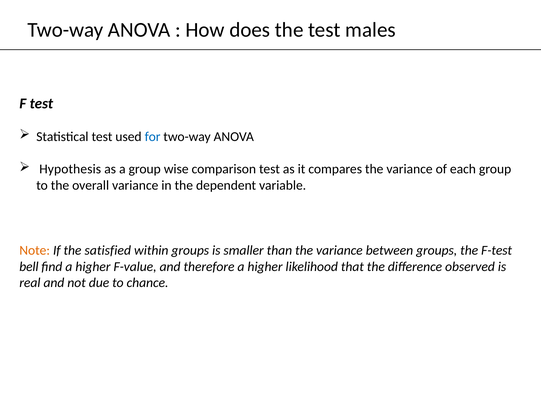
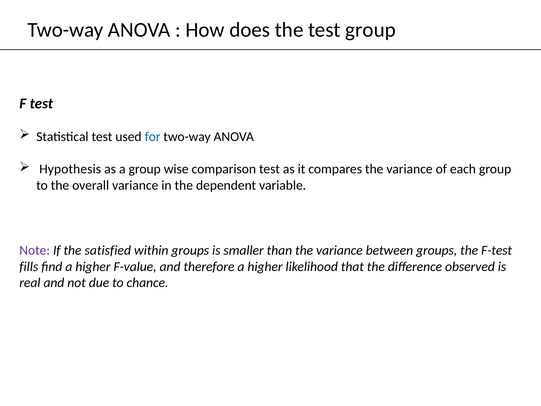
test males: males -> group
Note colour: orange -> purple
bell: bell -> fills
